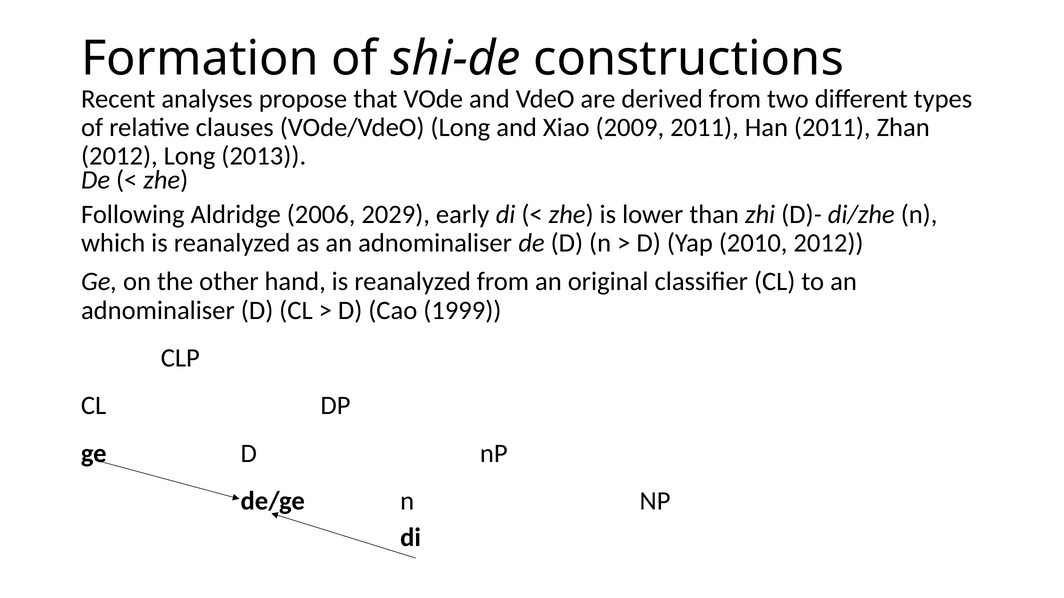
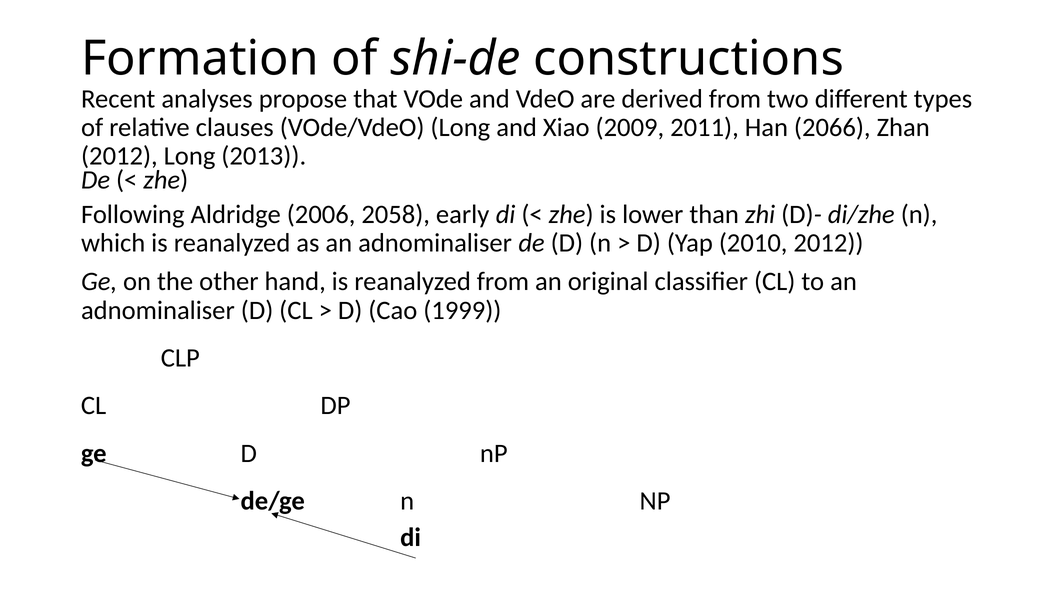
Han 2011: 2011 -> 2066
2029: 2029 -> 2058
